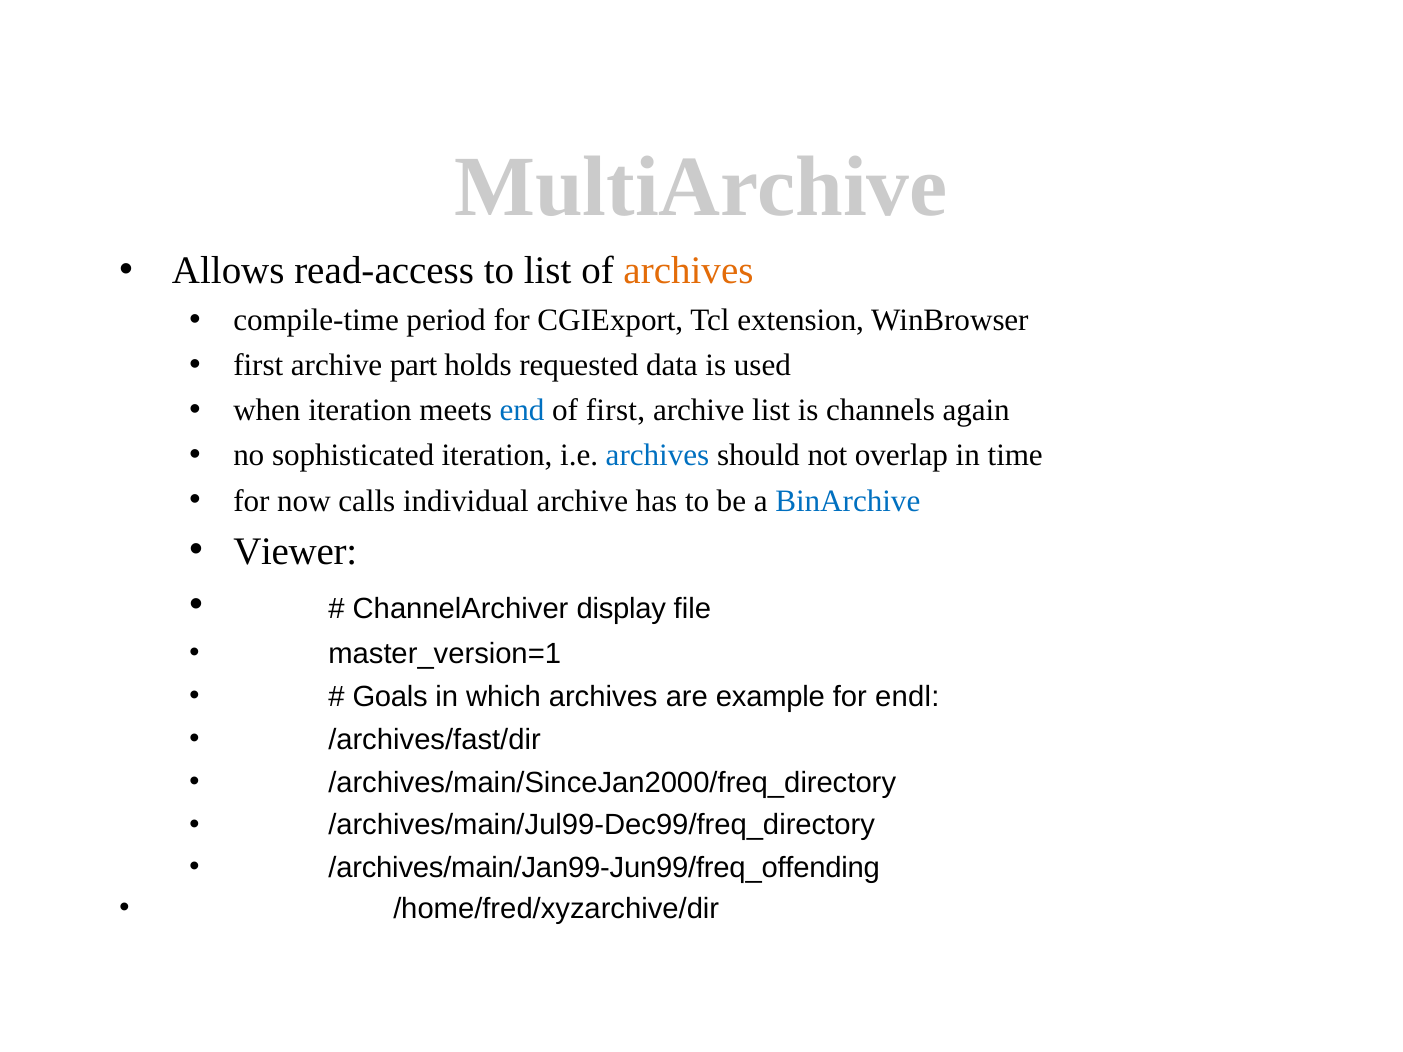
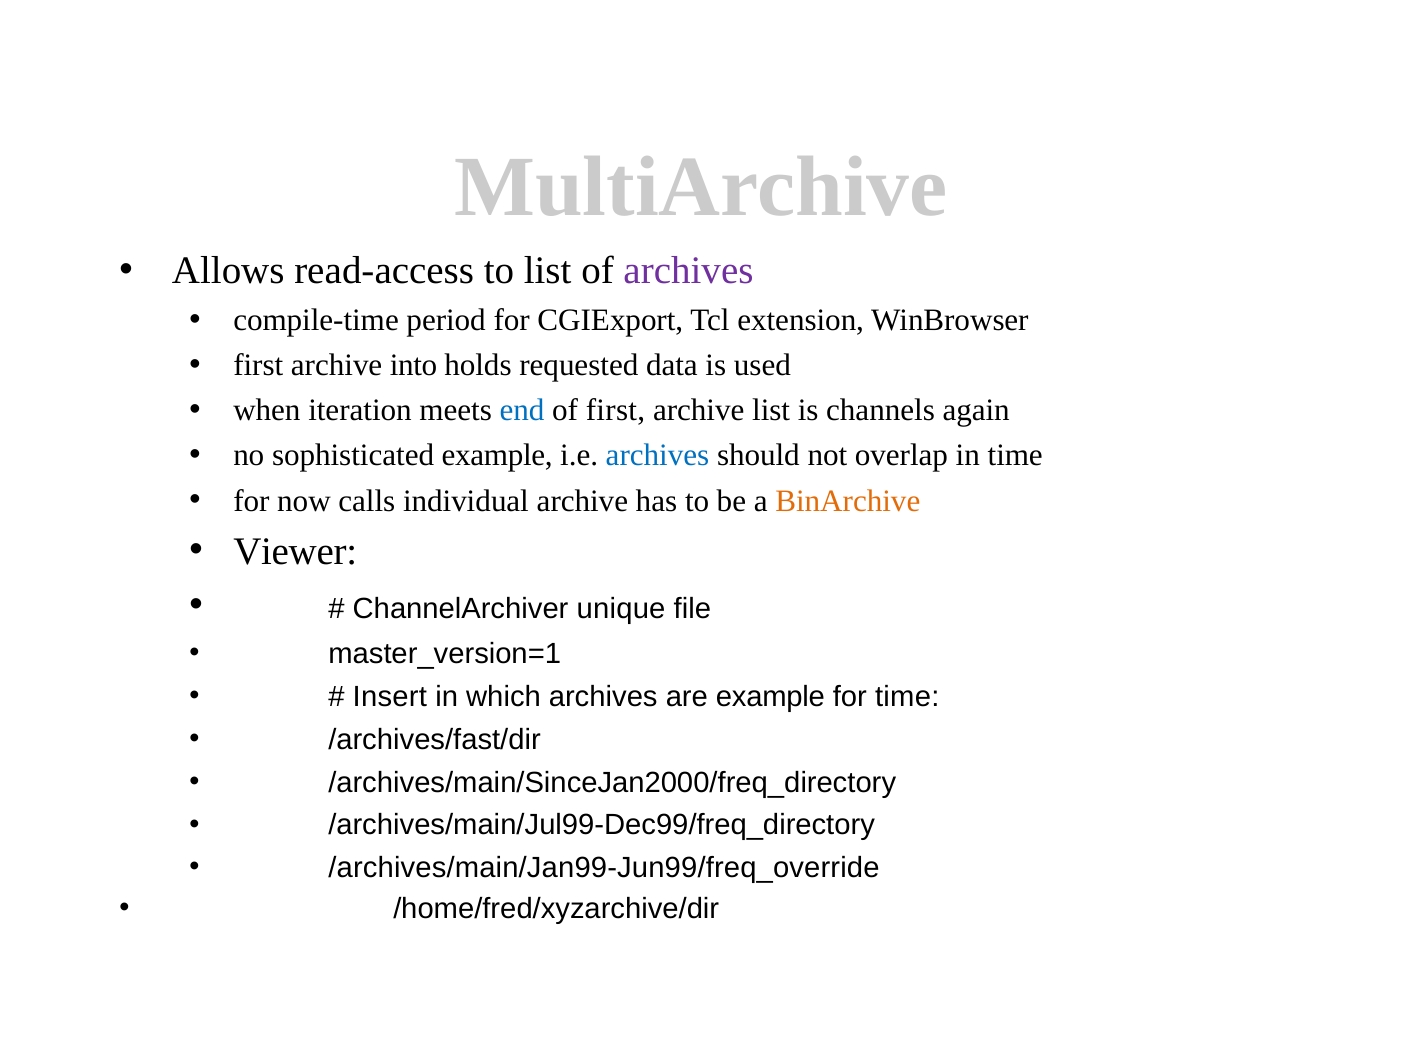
archives at (688, 271) colour: orange -> purple
part: part -> into
sophisticated iteration: iteration -> example
BinArchive colour: blue -> orange
display: display -> unique
Goals: Goals -> Insert
for endl: endl -> time
/archives/main/Jan99-Jun99/freq_offending: /archives/main/Jan99-Jun99/freq_offending -> /archives/main/Jan99-Jun99/freq_override
